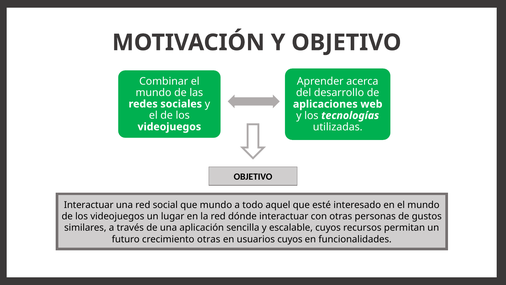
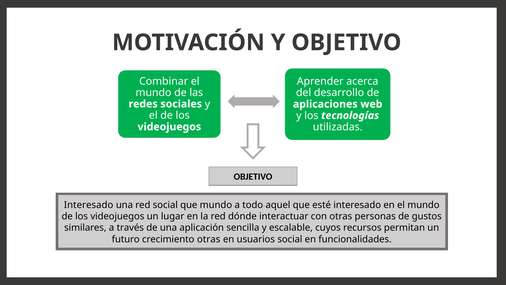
Interactuar at (89, 205): Interactuar -> Interesado
usuarios cuyos: cuyos -> social
